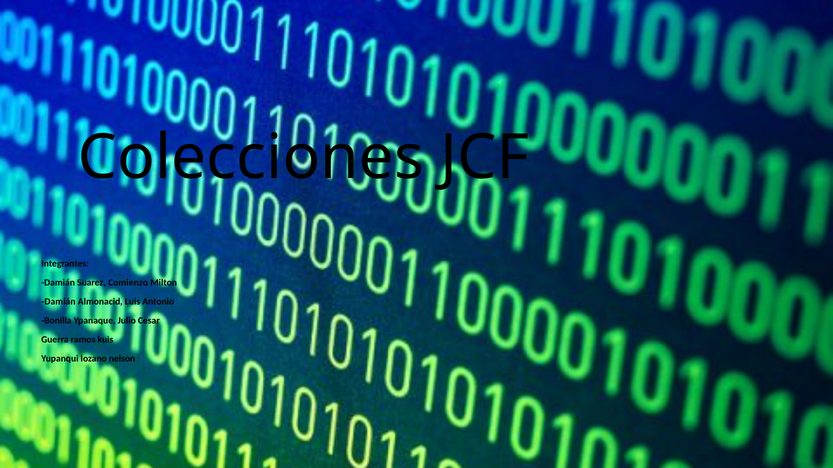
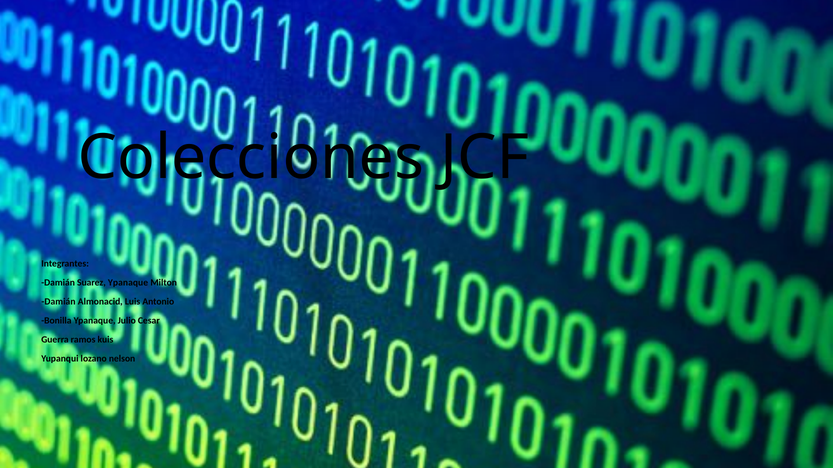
Suarez Comienzo: Comienzo -> Ypanaque
